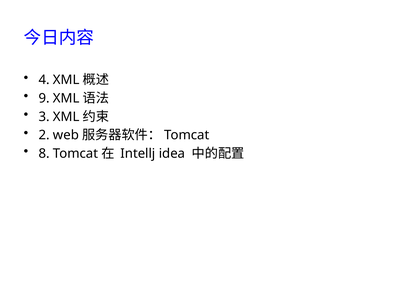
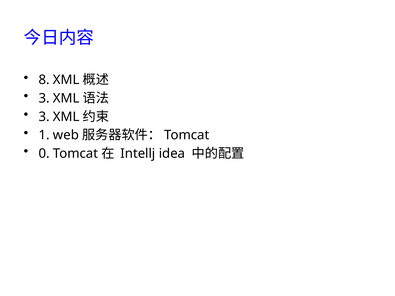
4: 4 -> 8
9 at (44, 98): 9 -> 3
2: 2 -> 1
8: 8 -> 0
